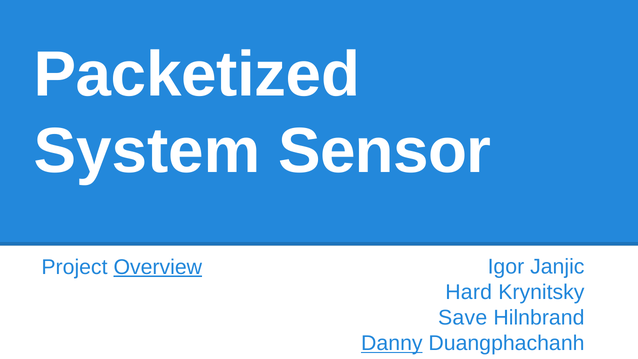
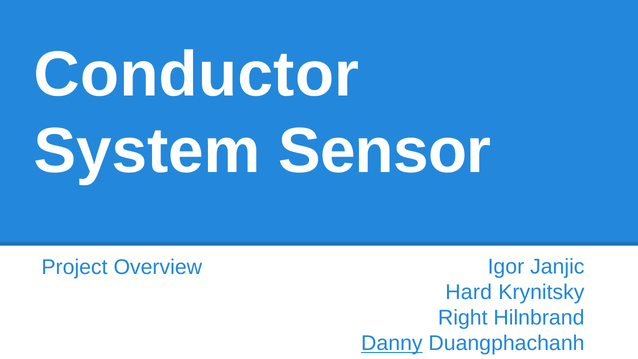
Packetized: Packetized -> Conductor
Overview underline: present -> none
Save: Save -> Right
